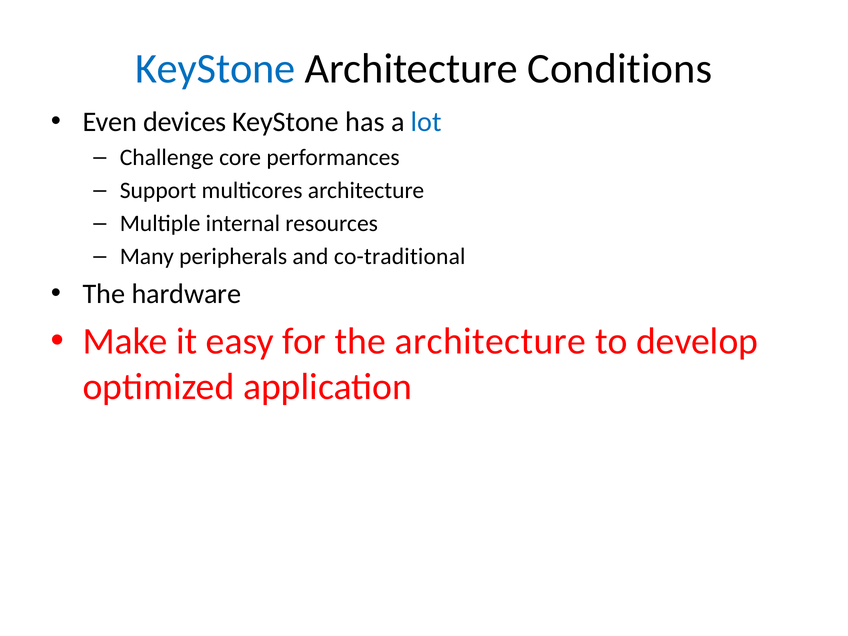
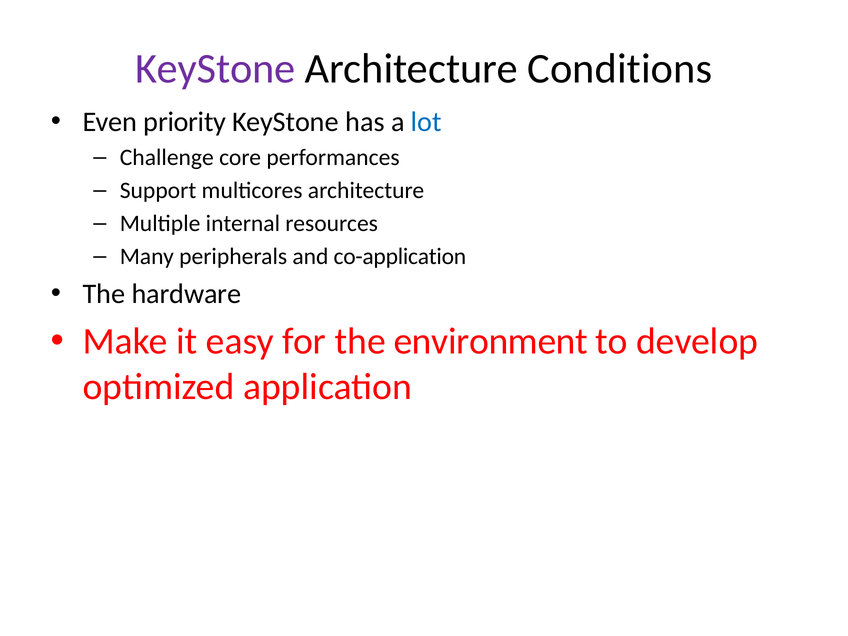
KeyStone at (215, 69) colour: blue -> purple
devices: devices -> priority
co-traditional: co-traditional -> co-application
the architecture: architecture -> environment
